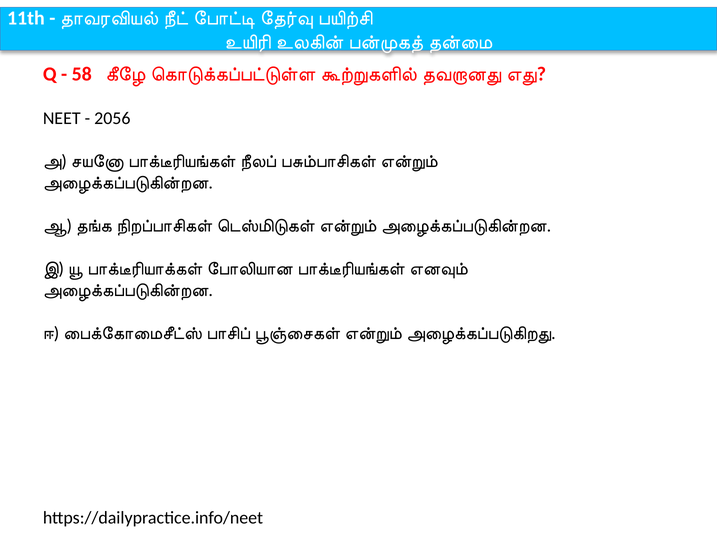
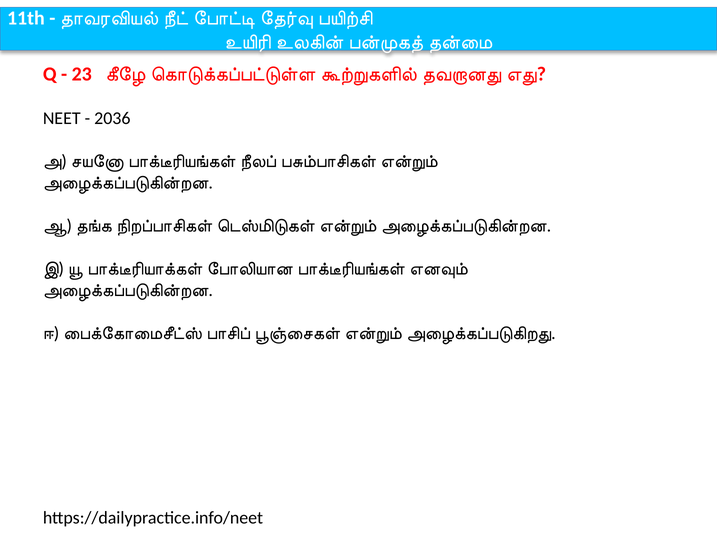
58: 58 -> 23
2056: 2056 -> 2036
